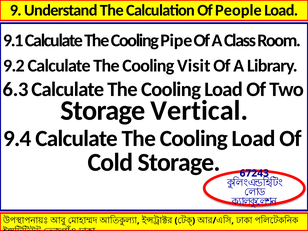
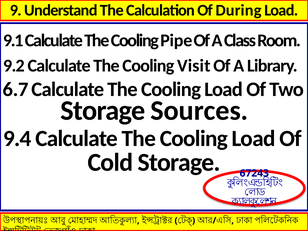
People: People -> During
6.3: 6.3 -> 6.7
Vertical: Vertical -> Sources
